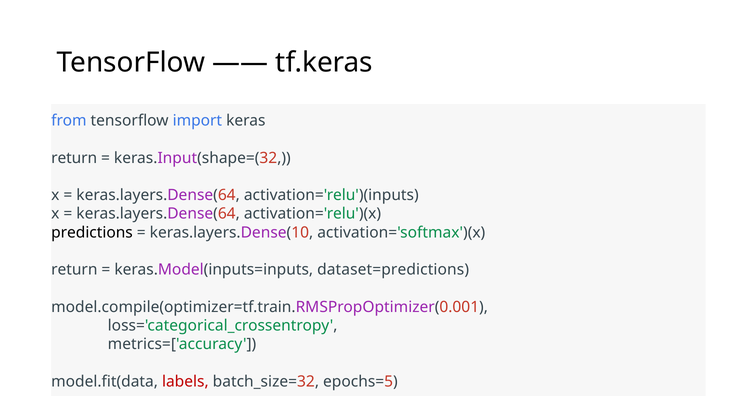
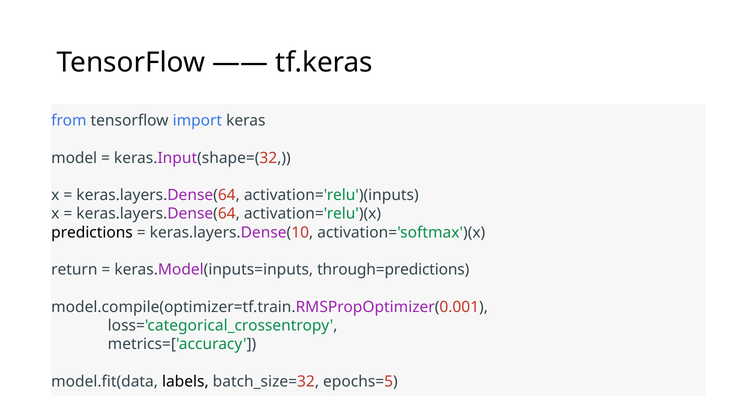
return at (74, 158): return -> model
dataset=predictions: dataset=predictions -> through=predictions
labels colour: red -> black
